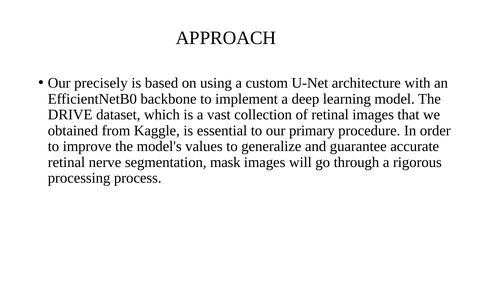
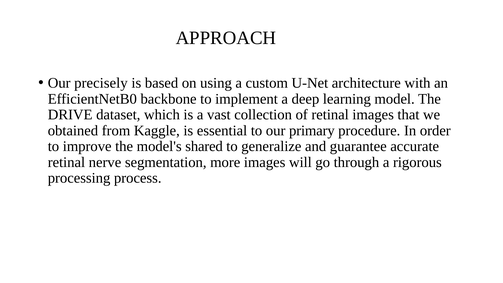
values: values -> shared
mask: mask -> more
